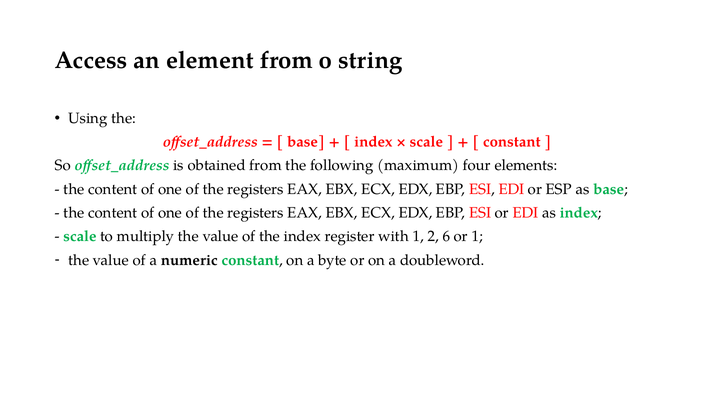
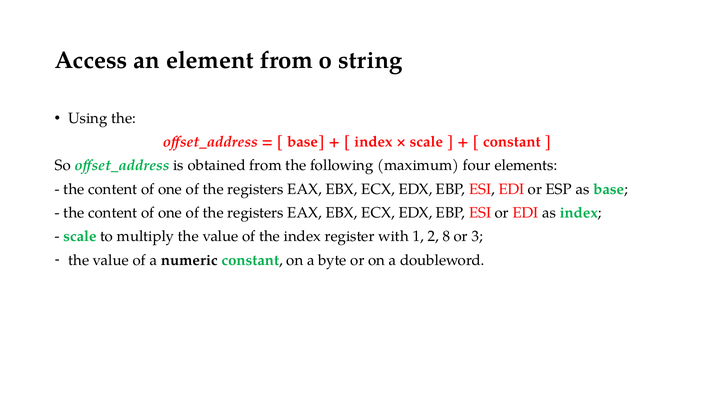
6: 6 -> 8
or 1: 1 -> 3
